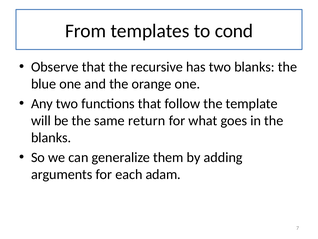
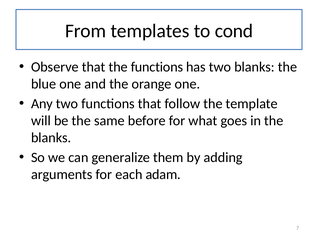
the recursive: recursive -> functions
return: return -> before
